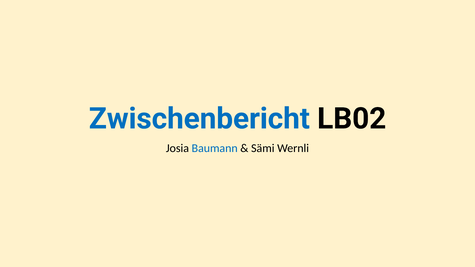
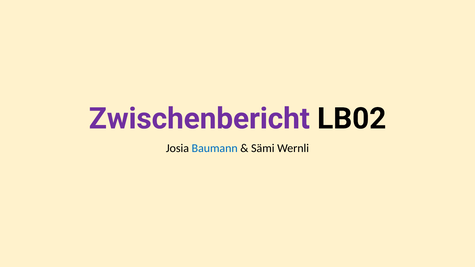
Zwischenbericht colour: blue -> purple
